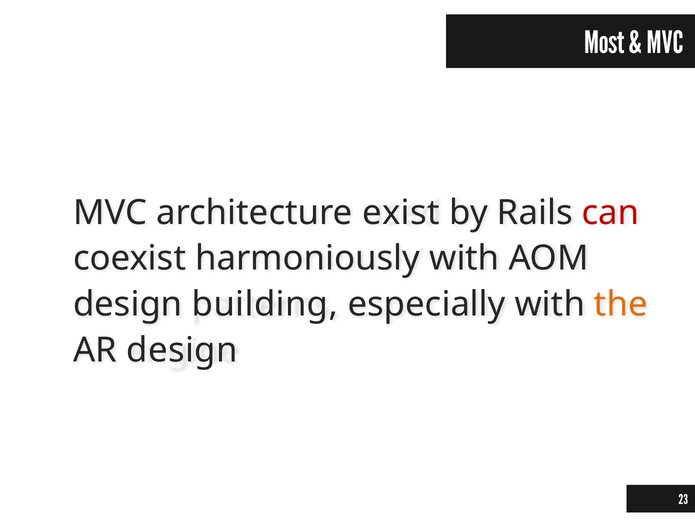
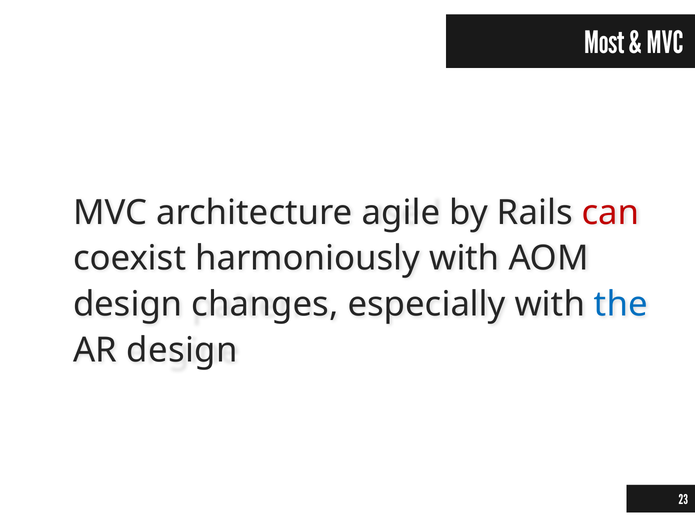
exist: exist -> agile
building: building -> changes
the colour: orange -> blue
